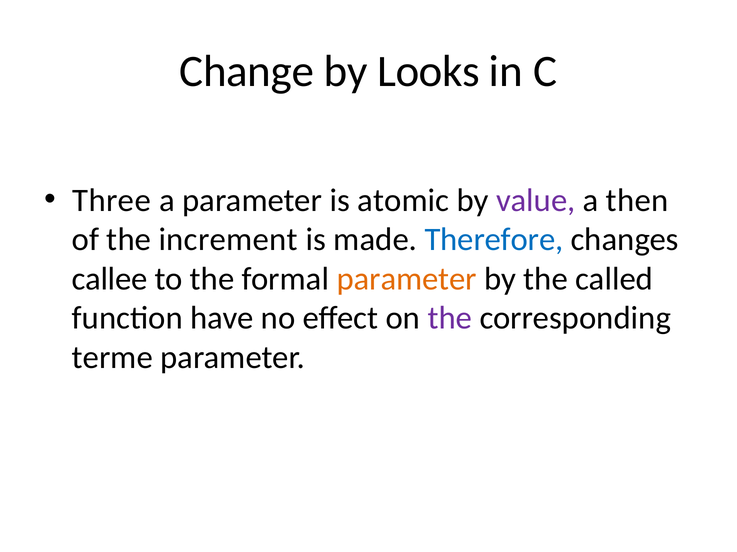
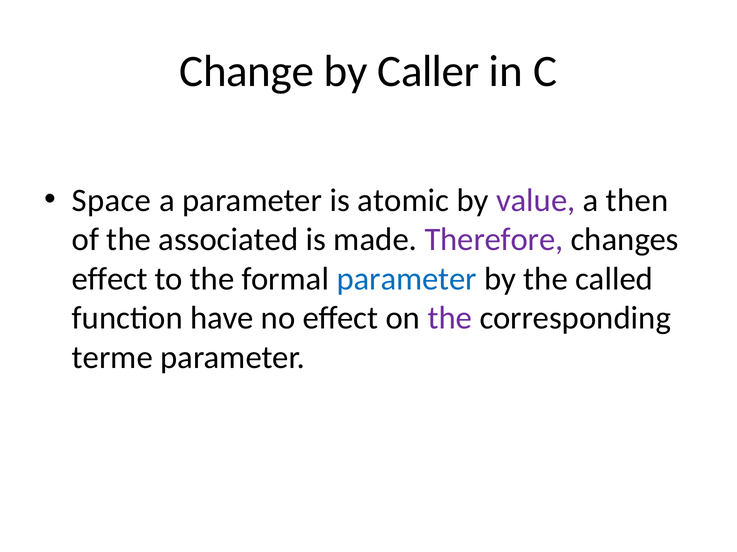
Looks: Looks -> Caller
Three: Three -> Space
increment: increment -> associated
Therefore colour: blue -> purple
callee at (110, 279): callee -> effect
parameter at (407, 279) colour: orange -> blue
